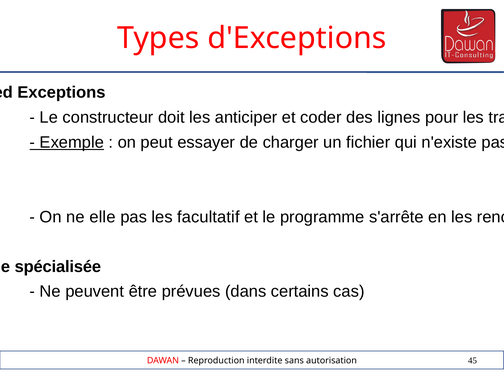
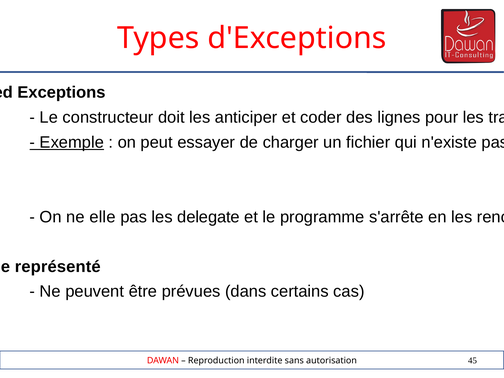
facultatif: facultatif -> delegate
spécialisée: spécialisée -> représenté
